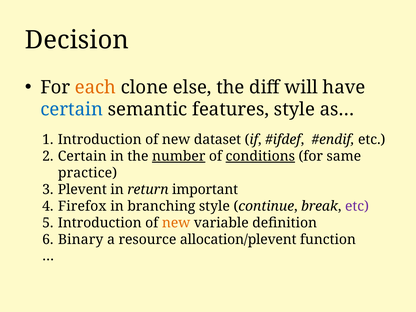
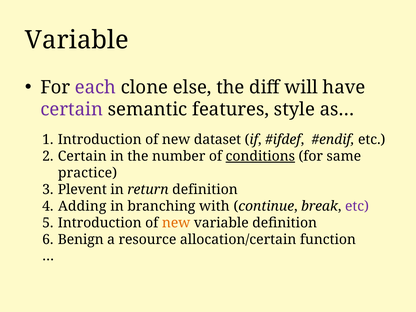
Decision at (77, 40): Decision -> Variable
each colour: orange -> purple
certain at (72, 109) colour: blue -> purple
number underline: present -> none
return important: important -> definition
Firefox: Firefox -> Adding
branching style: style -> with
Binary: Binary -> Benign
allocation/plevent: allocation/plevent -> allocation/certain
